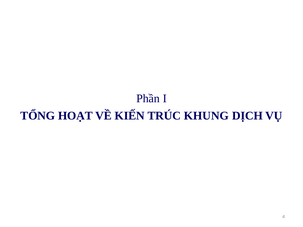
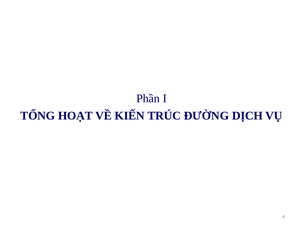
KHUNG: KHUNG -> ĐƯỜNG
